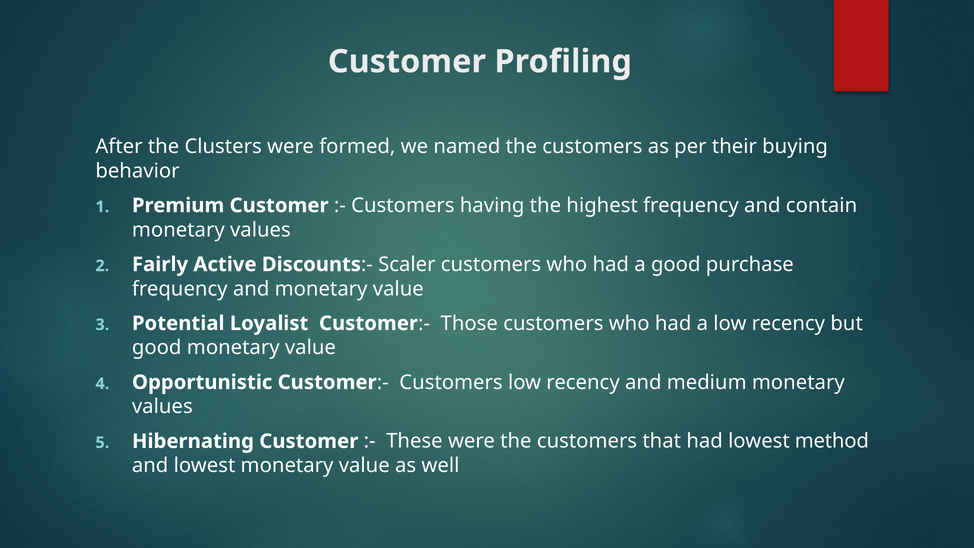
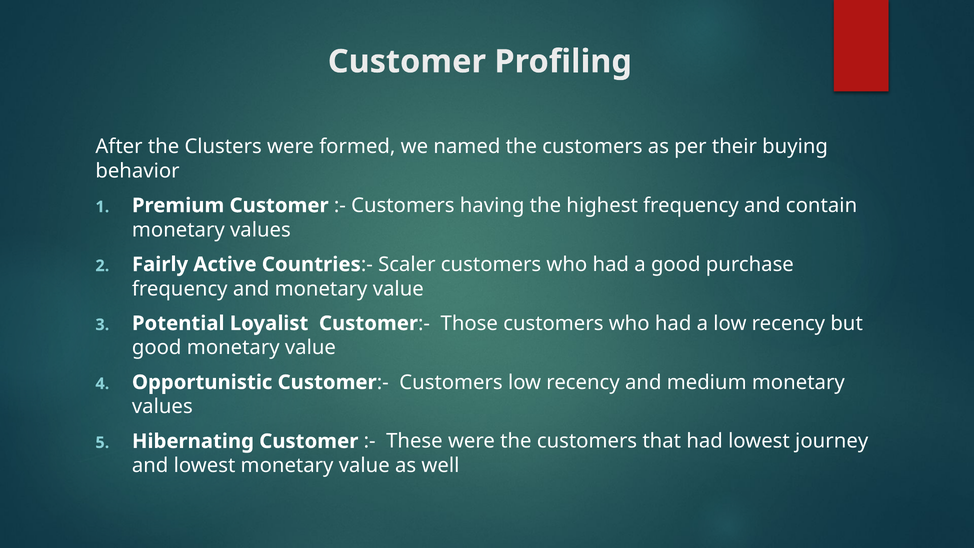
Discounts: Discounts -> Countries
method: method -> journey
